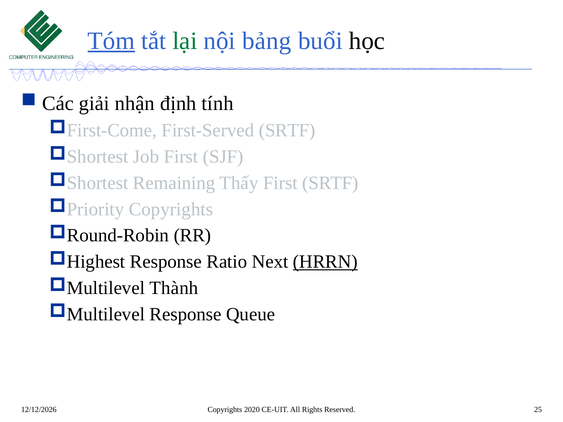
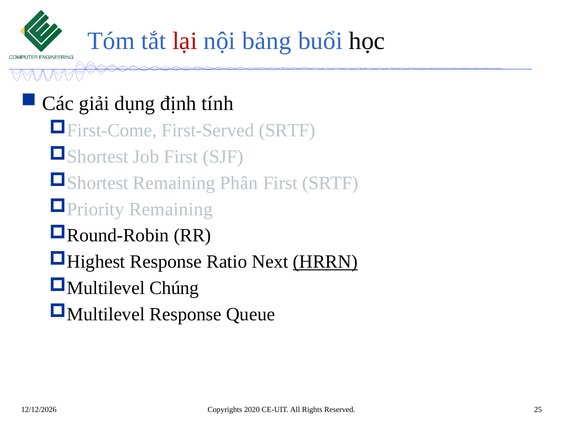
Tóm underline: present -> none
lại colour: green -> red
nhận: nhận -> dụng
Thấy: Thấy -> Phân
Copyrights at (171, 209): Copyrights -> Remaining
Thành: Thành -> Chúng
